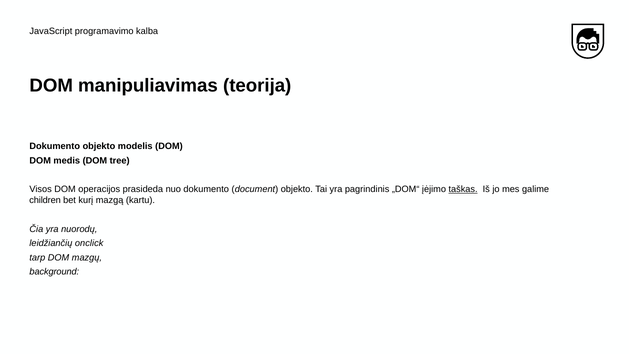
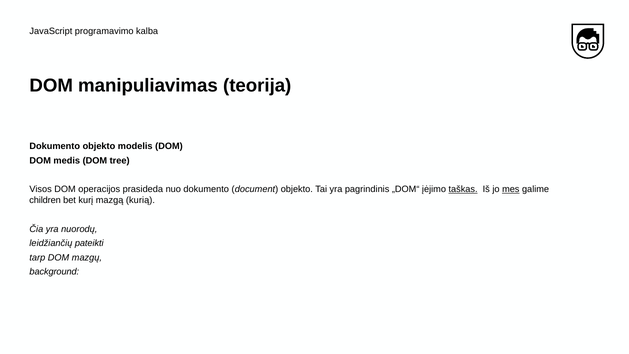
mes underline: none -> present
kartu: kartu -> kurią
onclick: onclick -> pateikti
